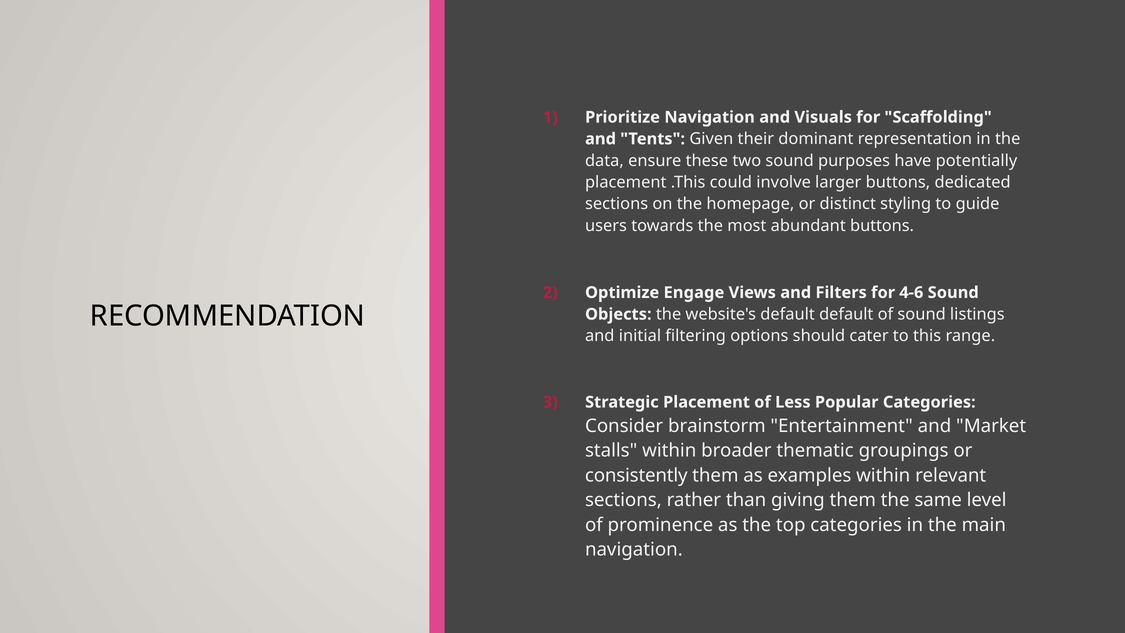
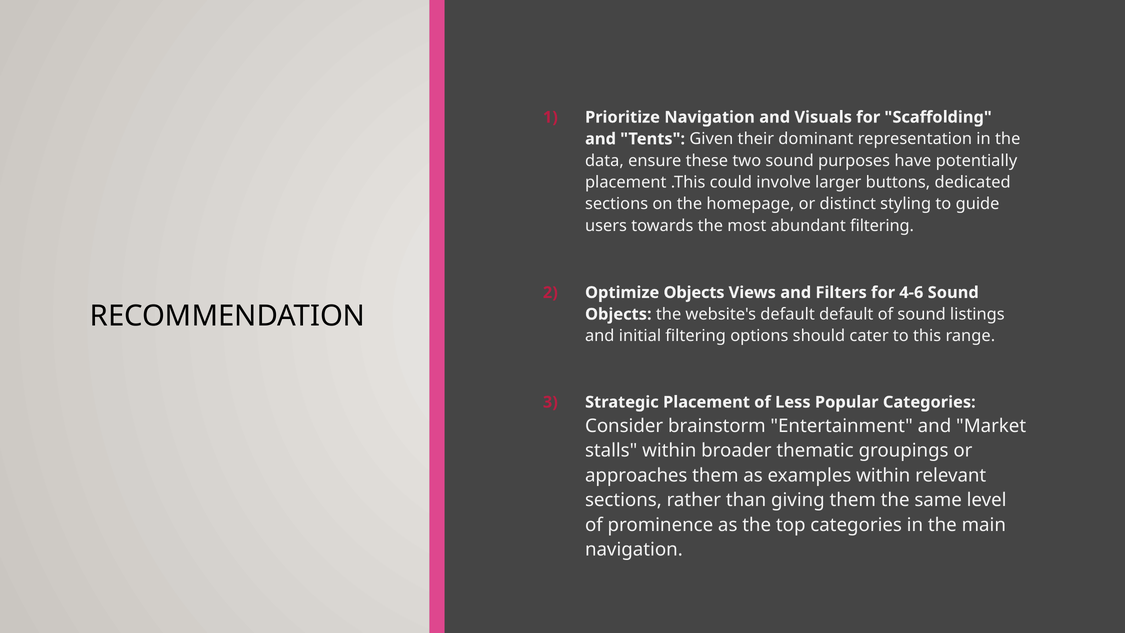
abundant buttons: buttons -> filtering
Optimize Engage: Engage -> Objects
consistently: consistently -> approaches
